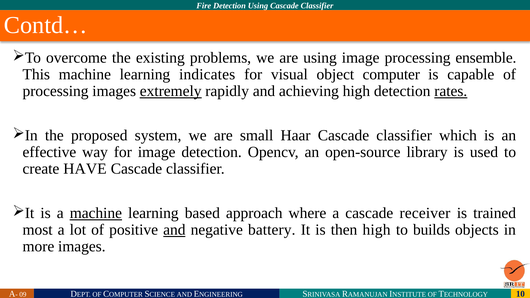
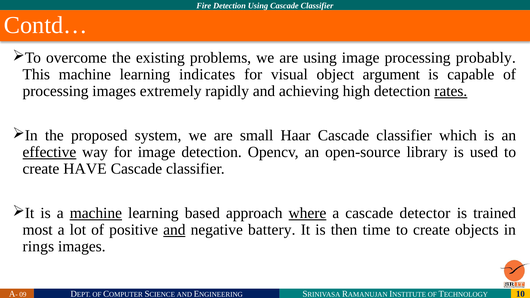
ensemble: ensemble -> probably
computer: computer -> argument
extremely underline: present -> none
effective underline: none -> present
where underline: none -> present
receiver: receiver -> detector
then high: high -> time
builds at (432, 230): builds -> create
more: more -> rings
